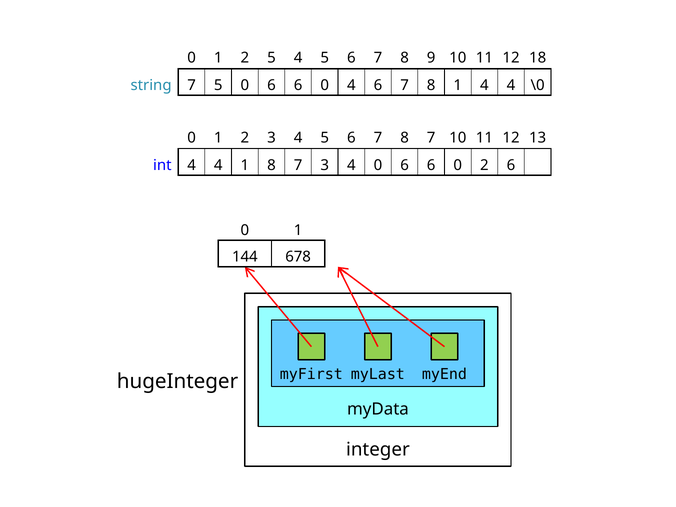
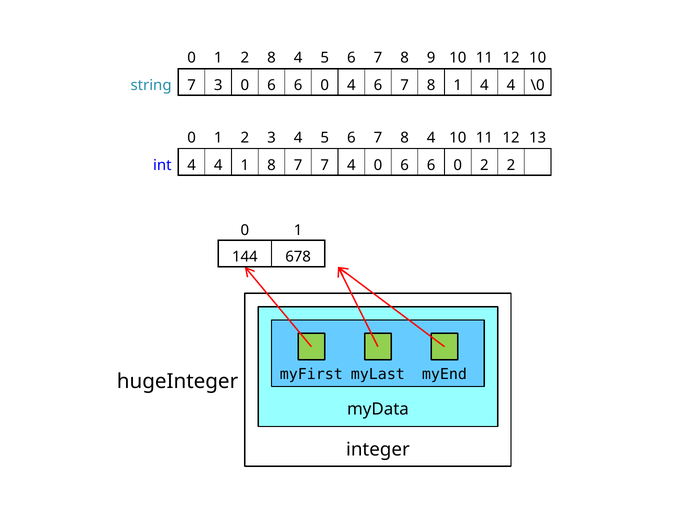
2 5: 5 -> 8
12 18: 18 -> 10
7 5: 5 -> 3
7 8 7: 7 -> 4
7 3: 3 -> 7
2 6: 6 -> 2
